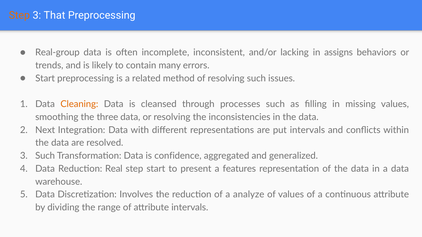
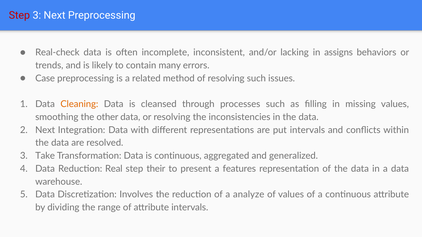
Step at (19, 15) colour: orange -> red
3 That: That -> Next
Real-group: Real-group -> Real-check
Start at (45, 78): Start -> Case
three: three -> other
3 Such: Such -> Take
is confidence: confidence -> continuous
step start: start -> their
